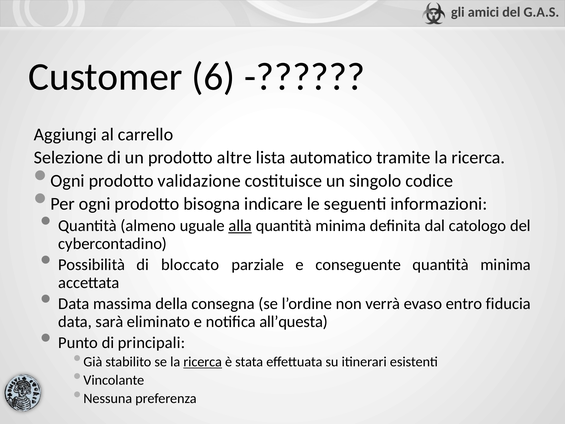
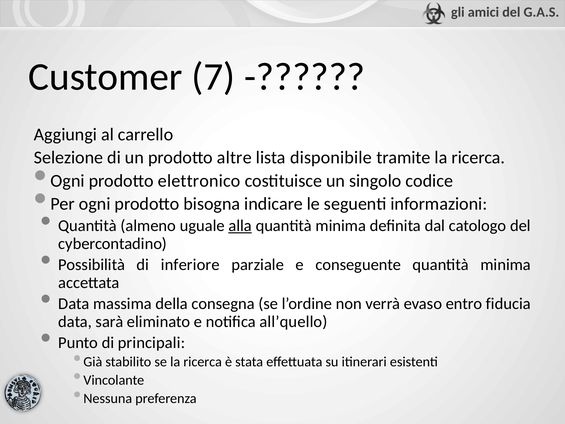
6: 6 -> 7
automatico: automatico -> disponibile
validazione: validazione -> elettronico
bloccato: bloccato -> inferiore
all’questa: all’questa -> all’quello
ricerca at (203, 362) underline: present -> none
